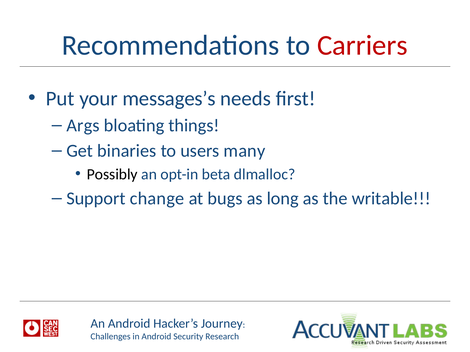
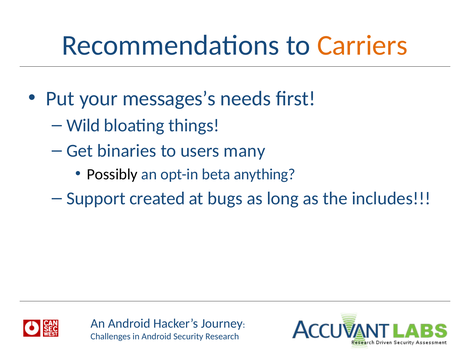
Carriers colour: red -> orange
Args: Args -> Wild
dlmalloc: dlmalloc -> anything
change: change -> created
writable: writable -> includes
